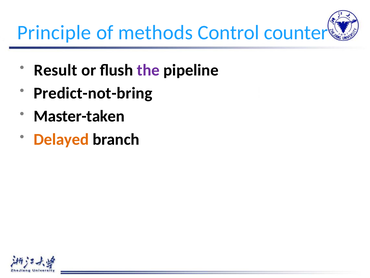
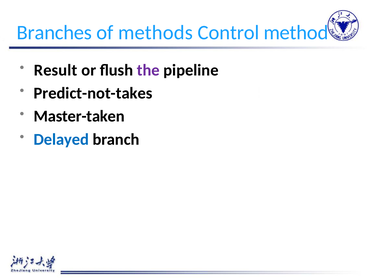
Principle: Principle -> Branches
counter: counter -> method
Predict-not-bring: Predict-not-bring -> Predict-not-takes
Delayed colour: orange -> blue
